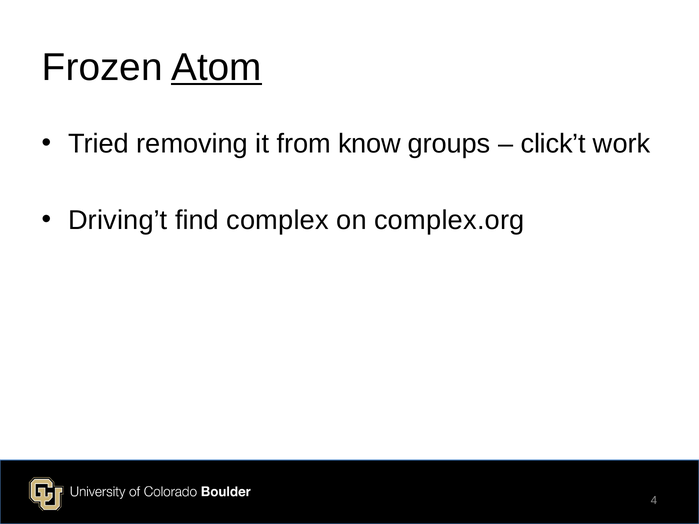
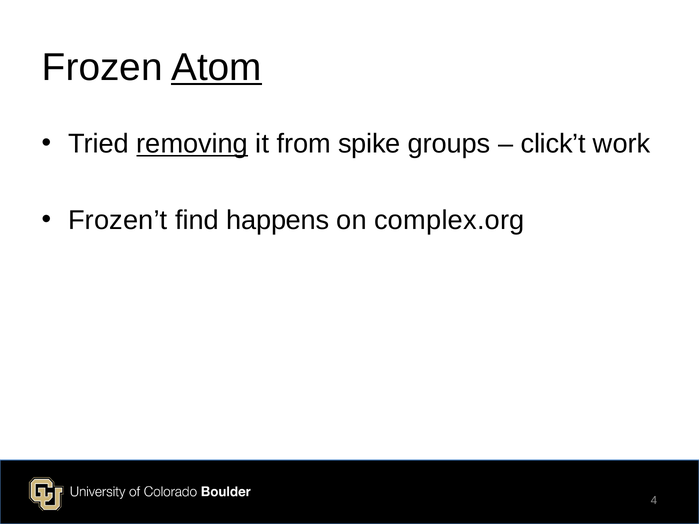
removing underline: none -> present
know: know -> spike
Driving’t: Driving’t -> Frozen’t
complex: complex -> happens
